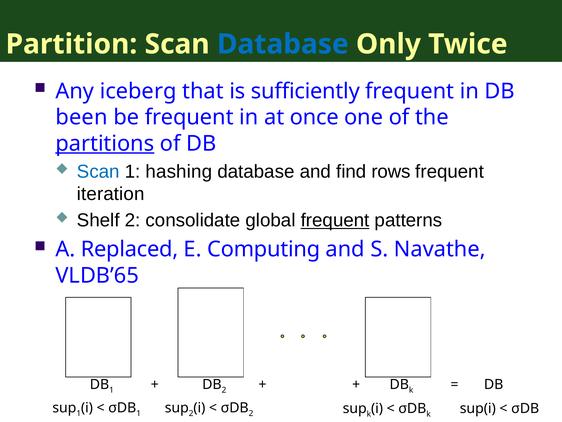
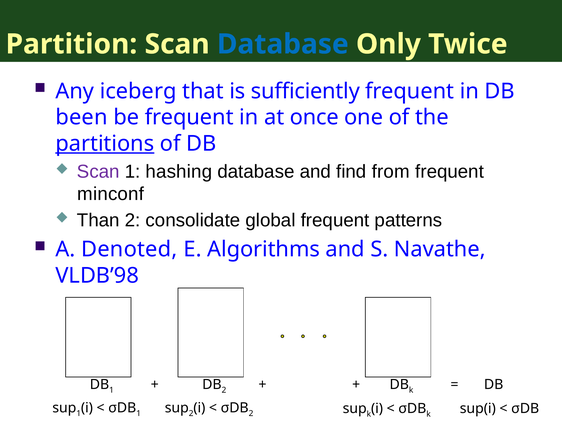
Scan at (98, 171) colour: blue -> purple
rows: rows -> from
iteration: iteration -> minconf
Shelf: Shelf -> Than
frequent at (335, 220) underline: present -> none
Replaced: Replaced -> Denoted
Computing: Computing -> Algorithms
VLDB’65: VLDB’65 -> VLDB’98
